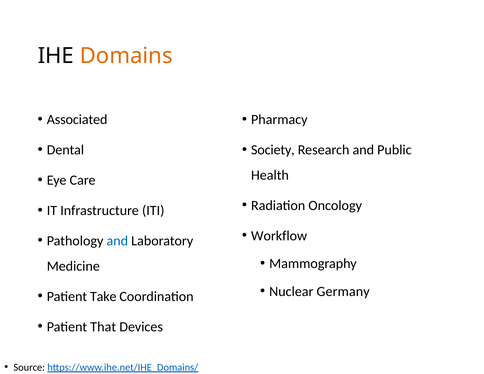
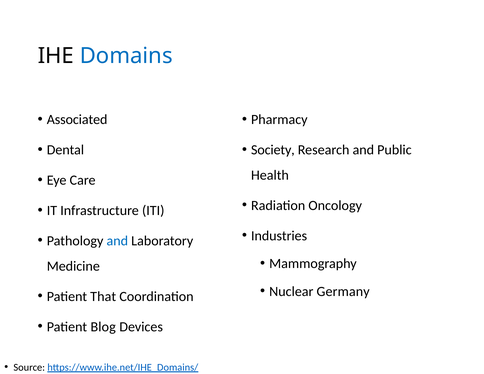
Domains colour: orange -> blue
Workflow: Workflow -> Industries
Take: Take -> That
That: That -> Blog
